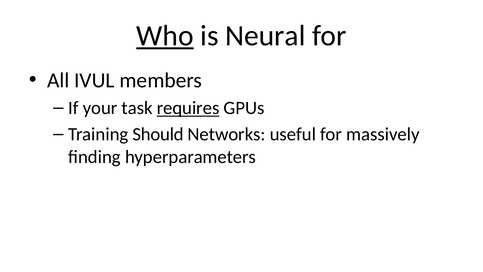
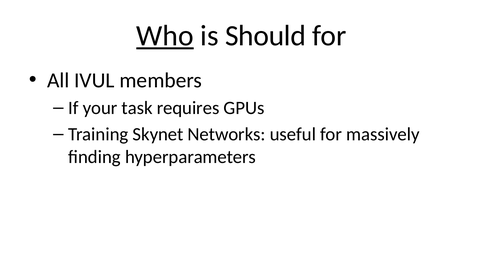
Neural: Neural -> Should
requires underline: present -> none
Should: Should -> Skynet
